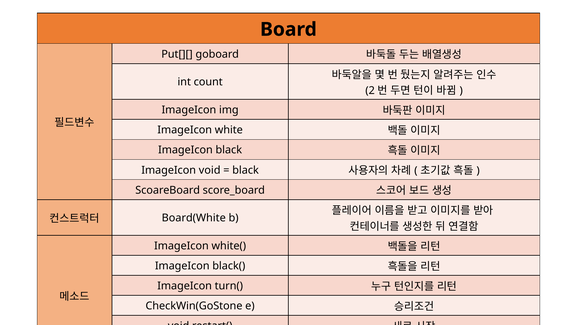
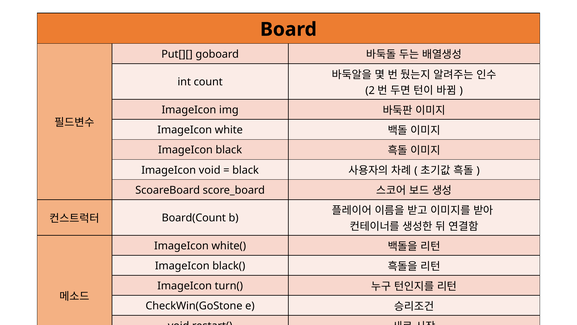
Board(White: Board(White -> Board(Count
